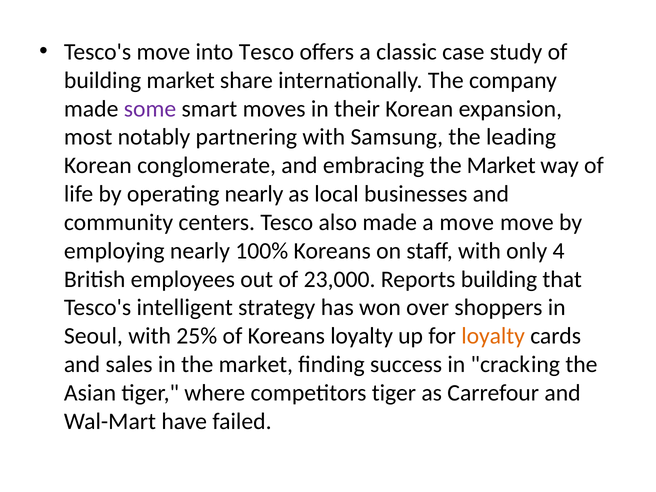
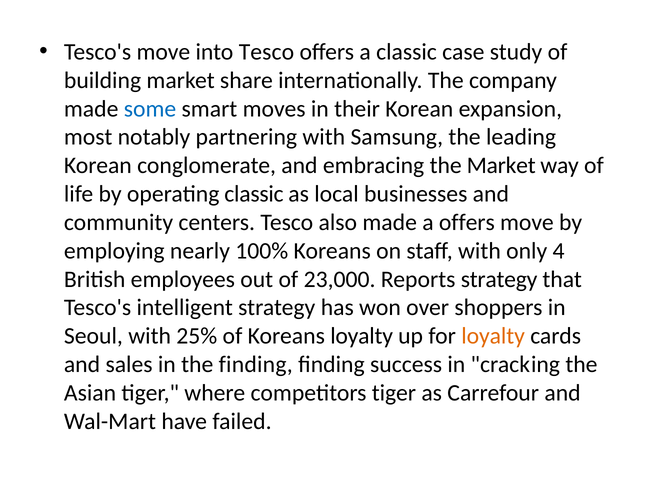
some colour: purple -> blue
operating nearly: nearly -> classic
a move: move -> offers
Reports building: building -> strategy
in the market: market -> finding
